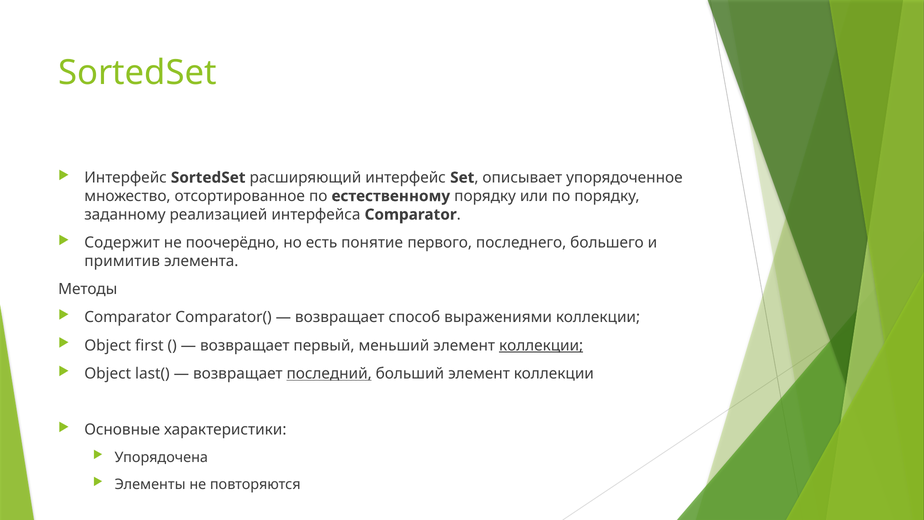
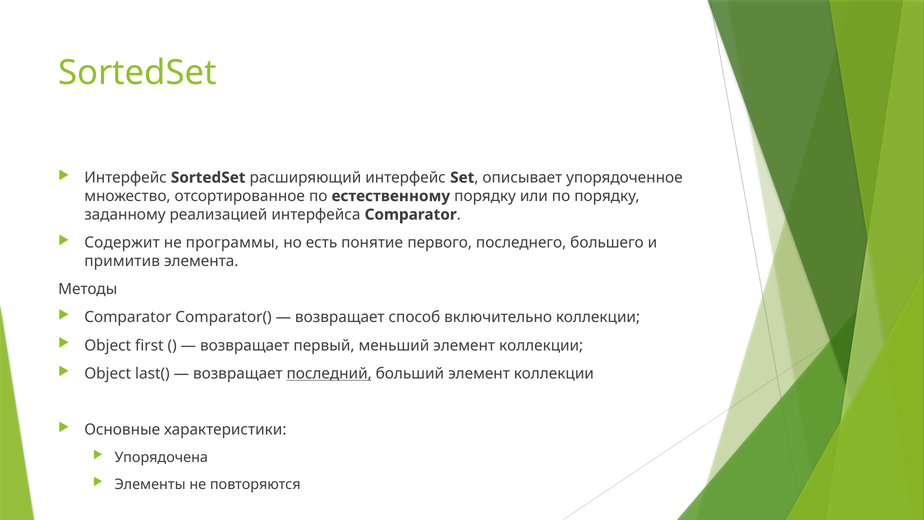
поочерёдно: поочерёдно -> программы
выражениями: выражениями -> включительно
коллекции at (541, 345) underline: present -> none
